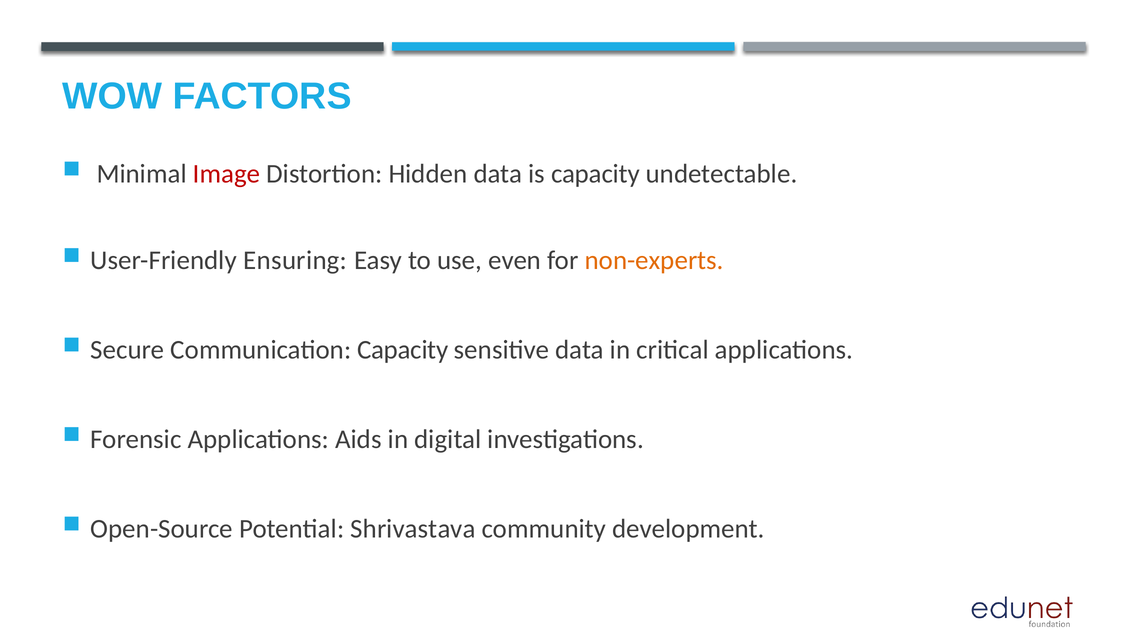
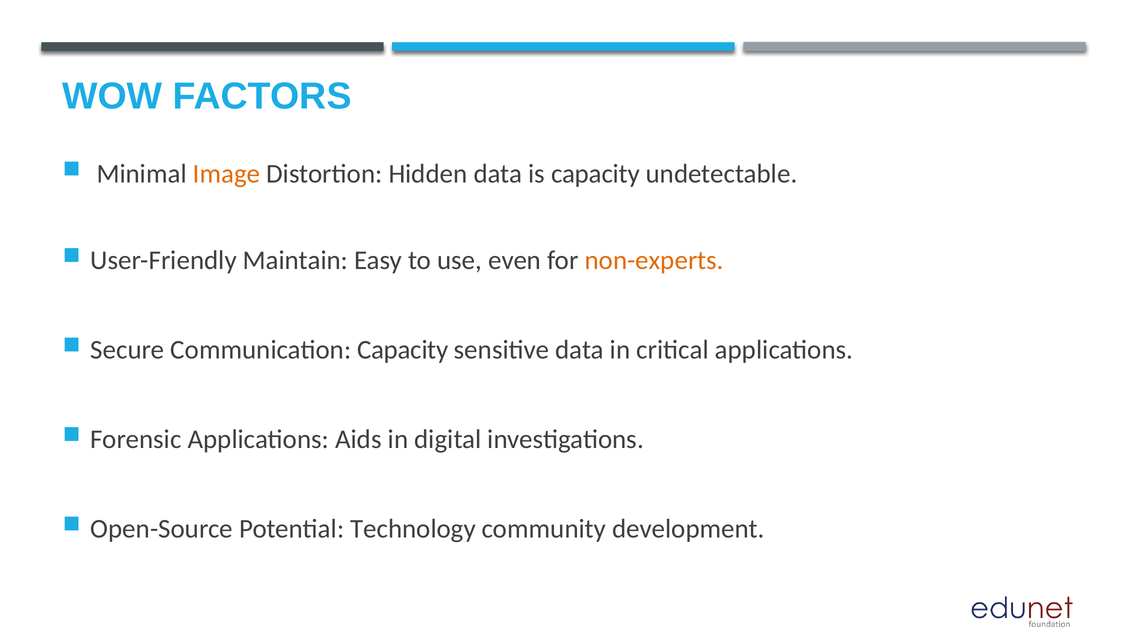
Image colour: red -> orange
Ensuring: Ensuring -> Maintain
Shrivastava: Shrivastava -> Technology
